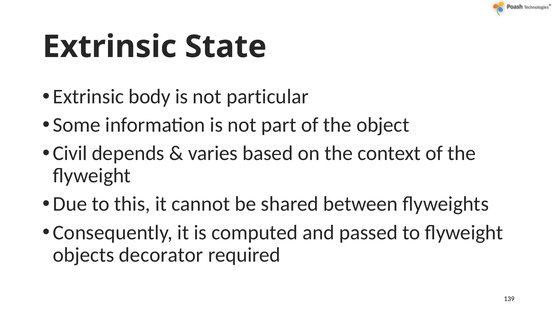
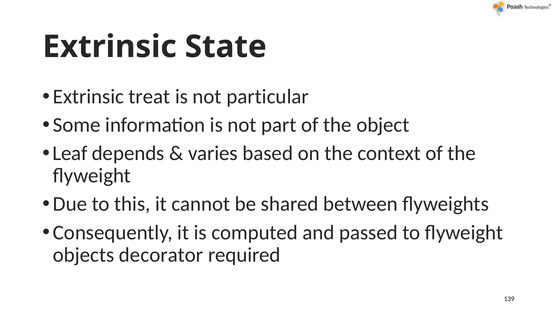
body: body -> treat
Civil: Civil -> Leaf
